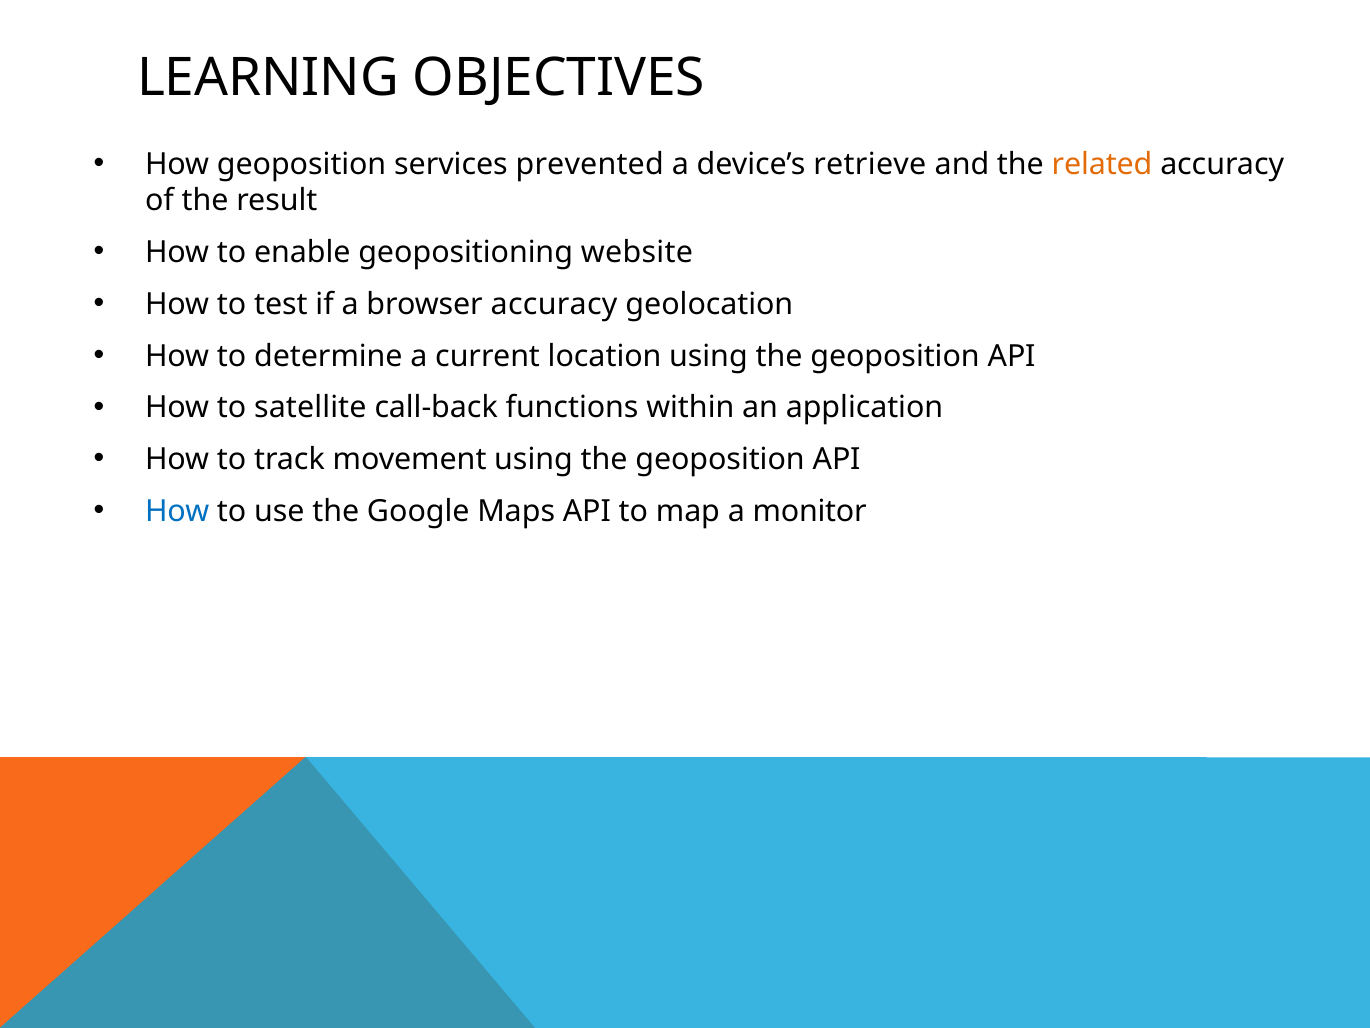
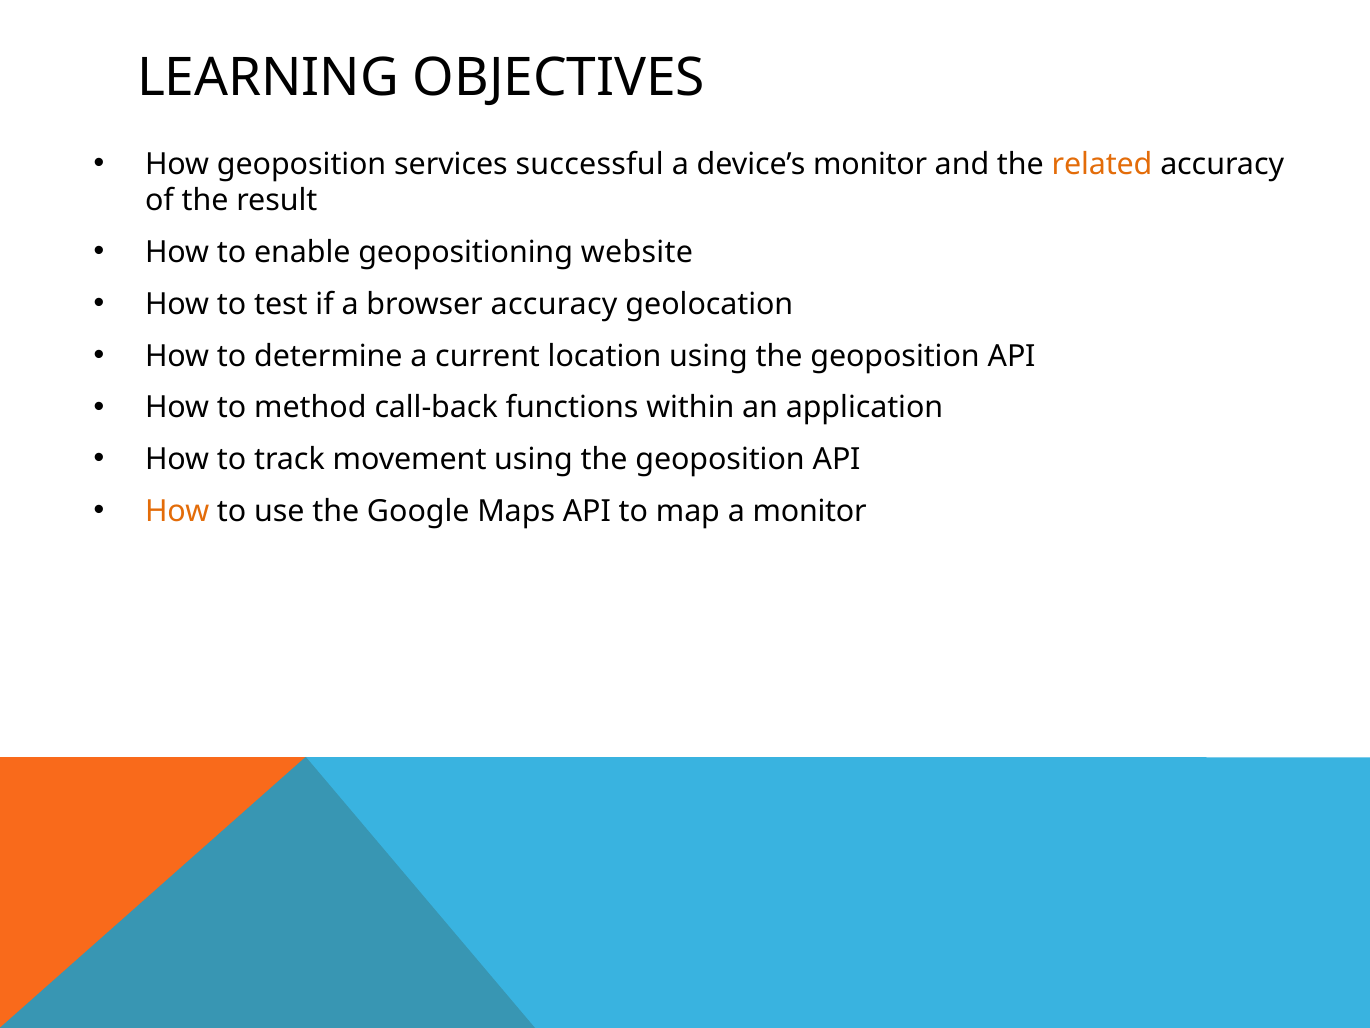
prevented: prevented -> successful
device’s retrieve: retrieve -> monitor
satellite: satellite -> method
How at (177, 511) colour: blue -> orange
